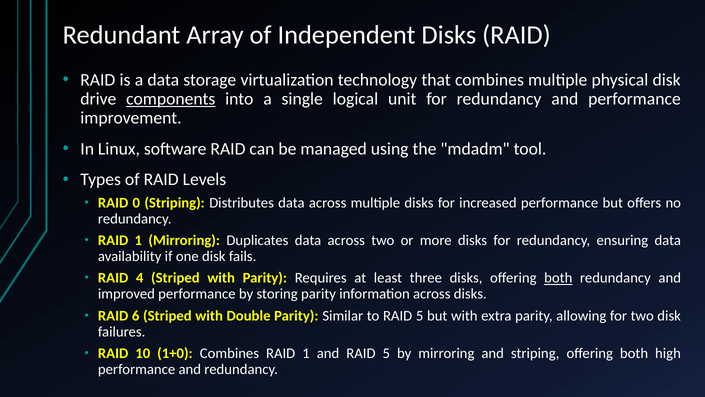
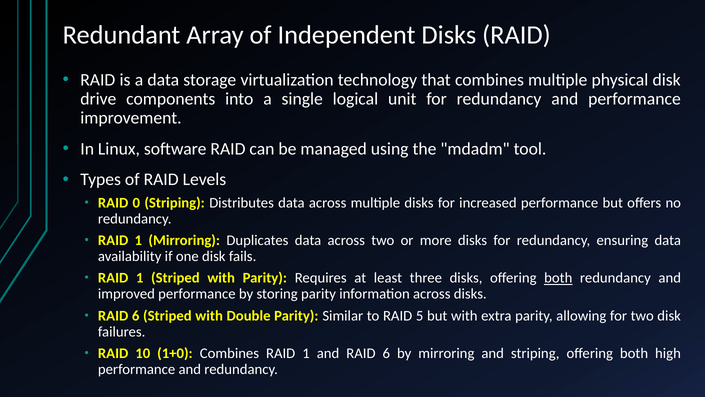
components underline: present -> none
4 at (140, 278): 4 -> 1
and RAID 5: 5 -> 6
